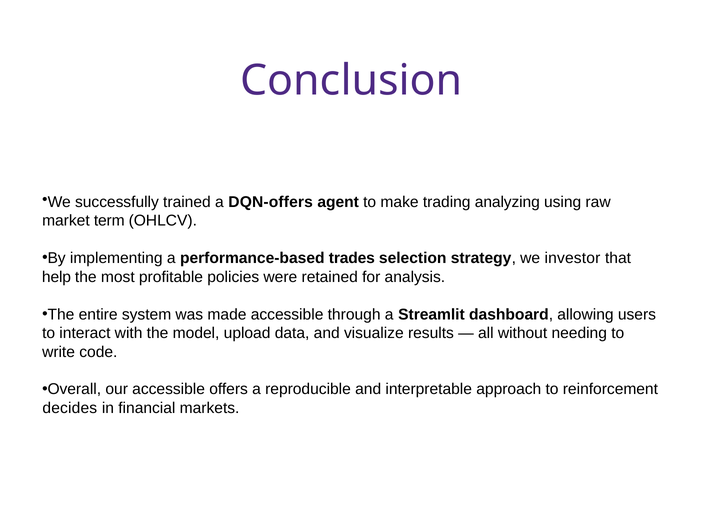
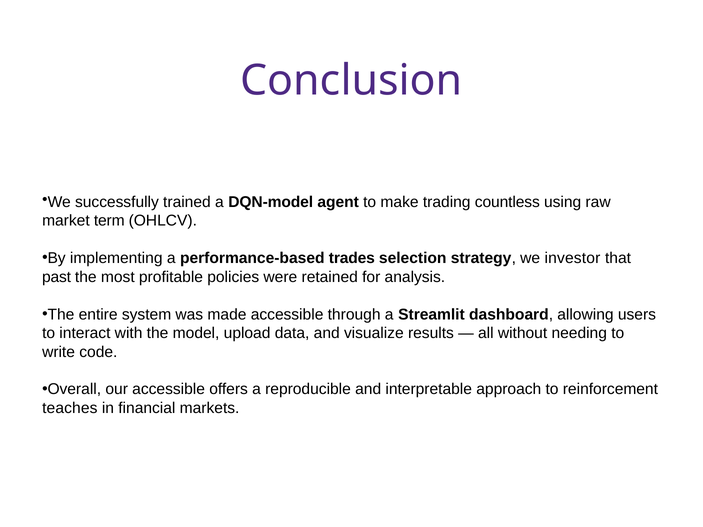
DQN-offers: DQN-offers -> DQN-model
analyzing: analyzing -> countless
help: help -> past
decides: decides -> teaches
